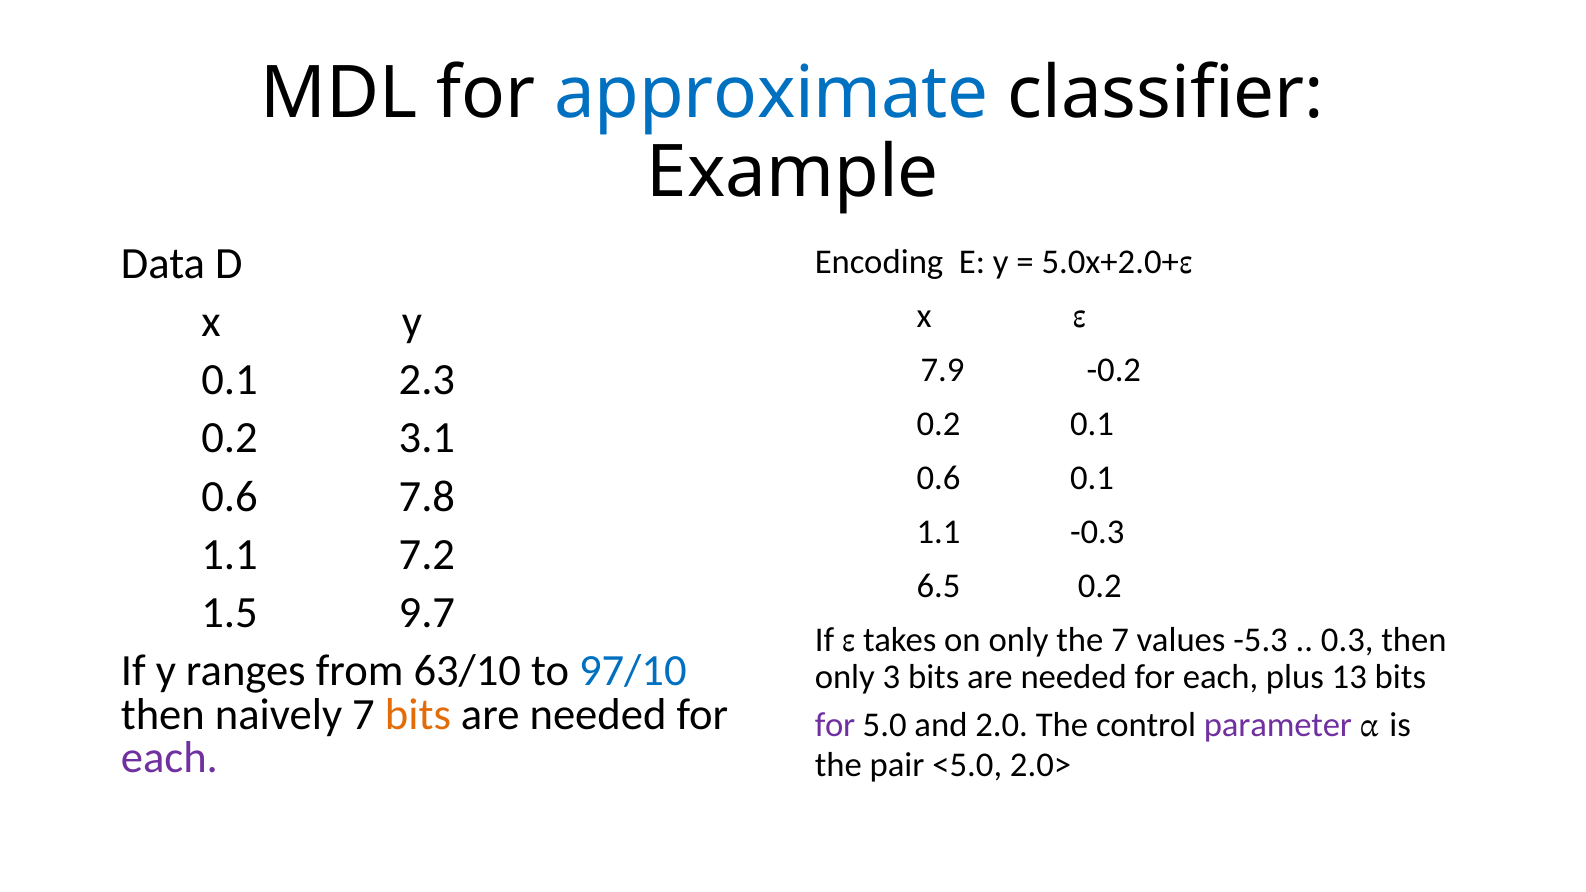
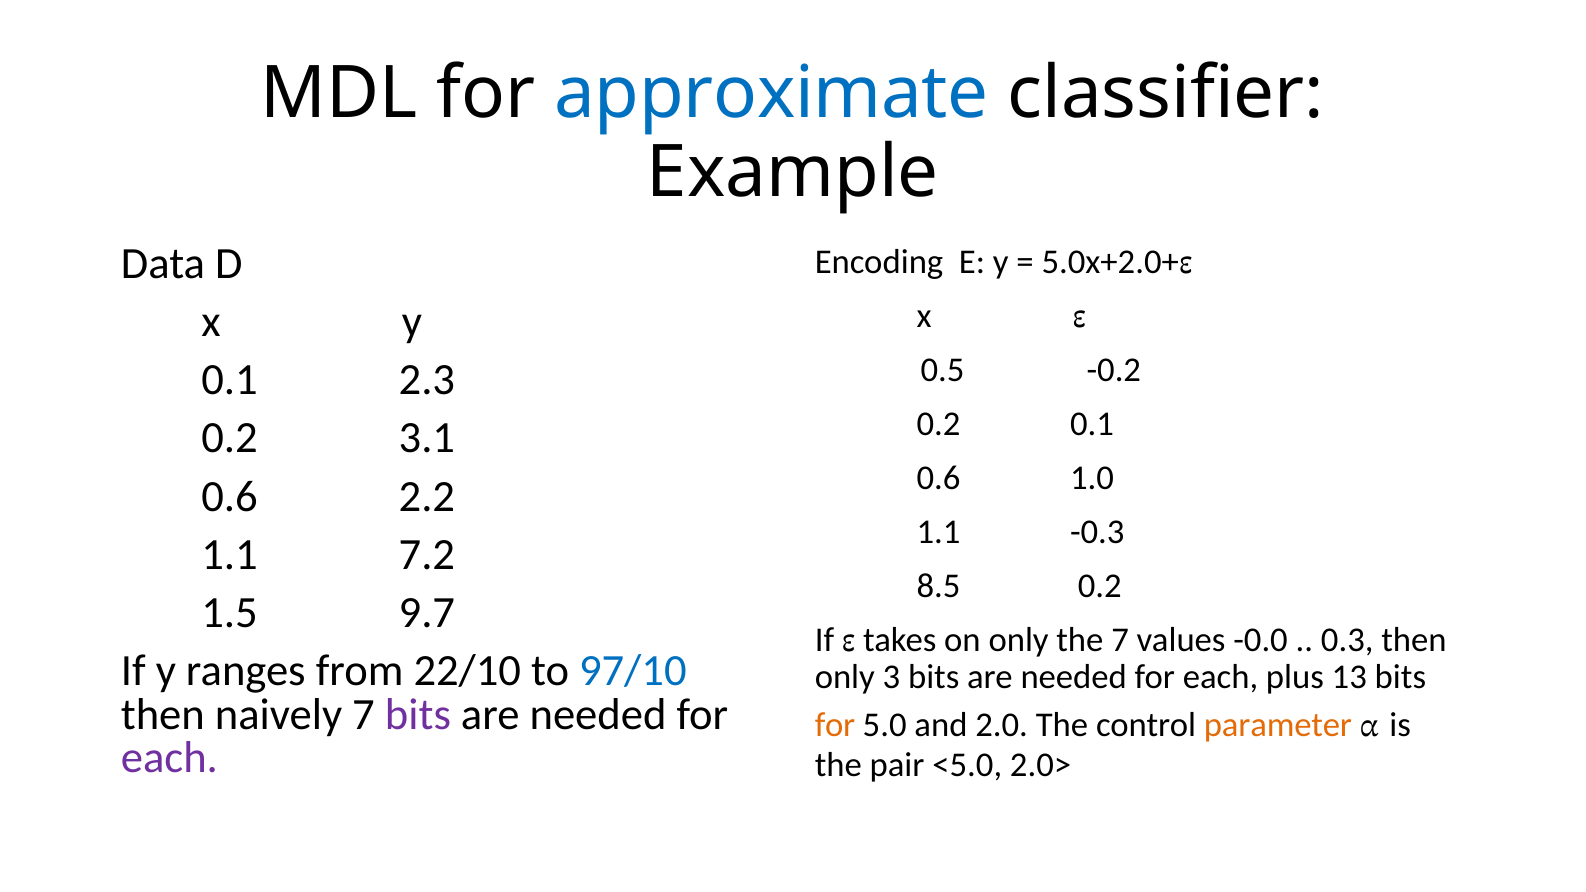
7.9: 7.9 -> 0.5
0.6 0.1: 0.1 -> 1.0
7.8: 7.8 -> 2.2
6.5: 6.5 -> 8.5
-5.3: -5.3 -> -0.0
63/10: 63/10 -> 22/10
bits at (418, 715) colour: orange -> purple
for at (835, 725) colour: purple -> orange
parameter colour: purple -> orange
